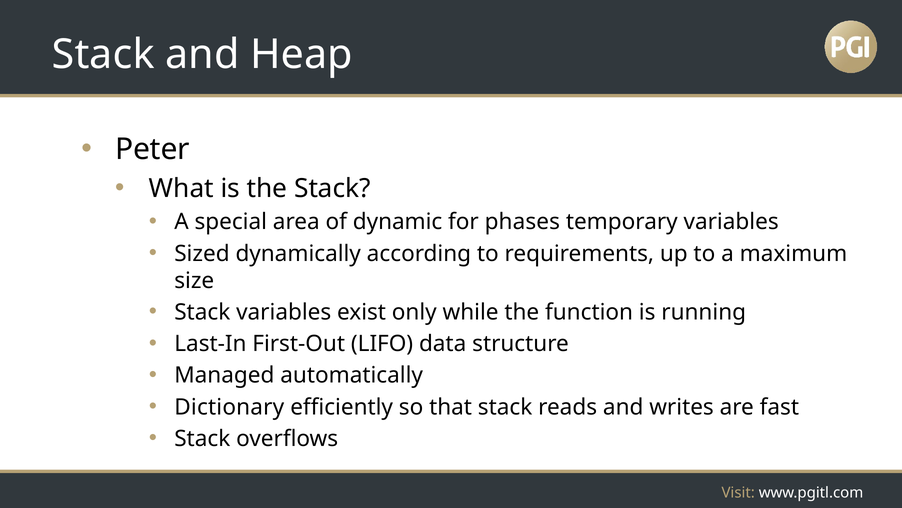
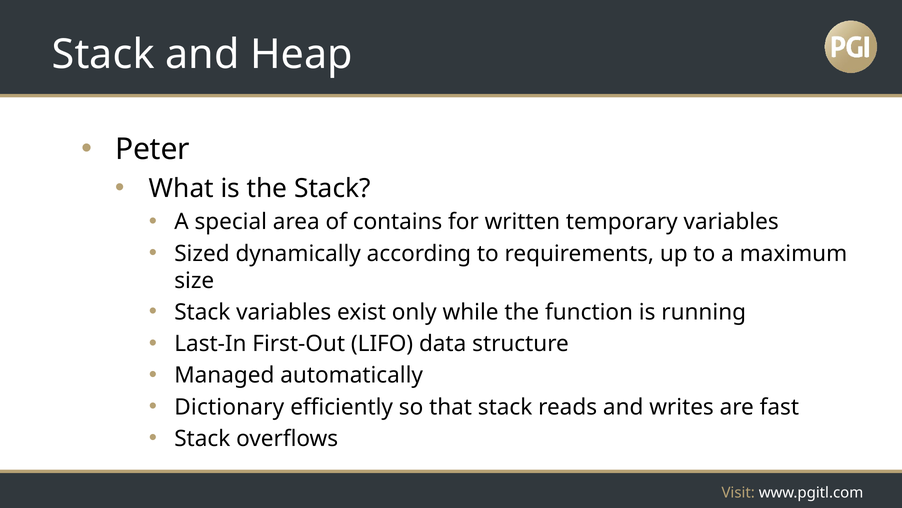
dynamic: dynamic -> contains
phases: phases -> written
